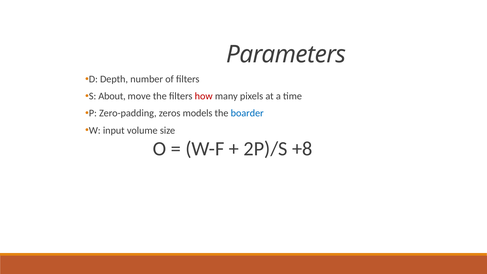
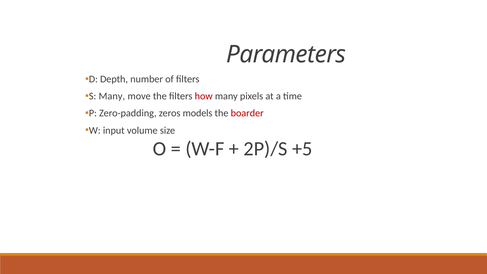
S About: About -> Many
boarder colour: blue -> red
+8: +8 -> +5
